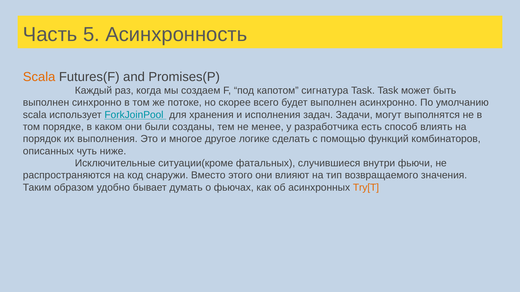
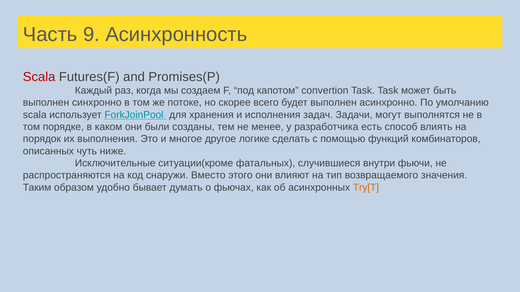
5: 5 -> 9
Scala at (39, 77) colour: orange -> red
сигнатура: сигнатура -> convertion
